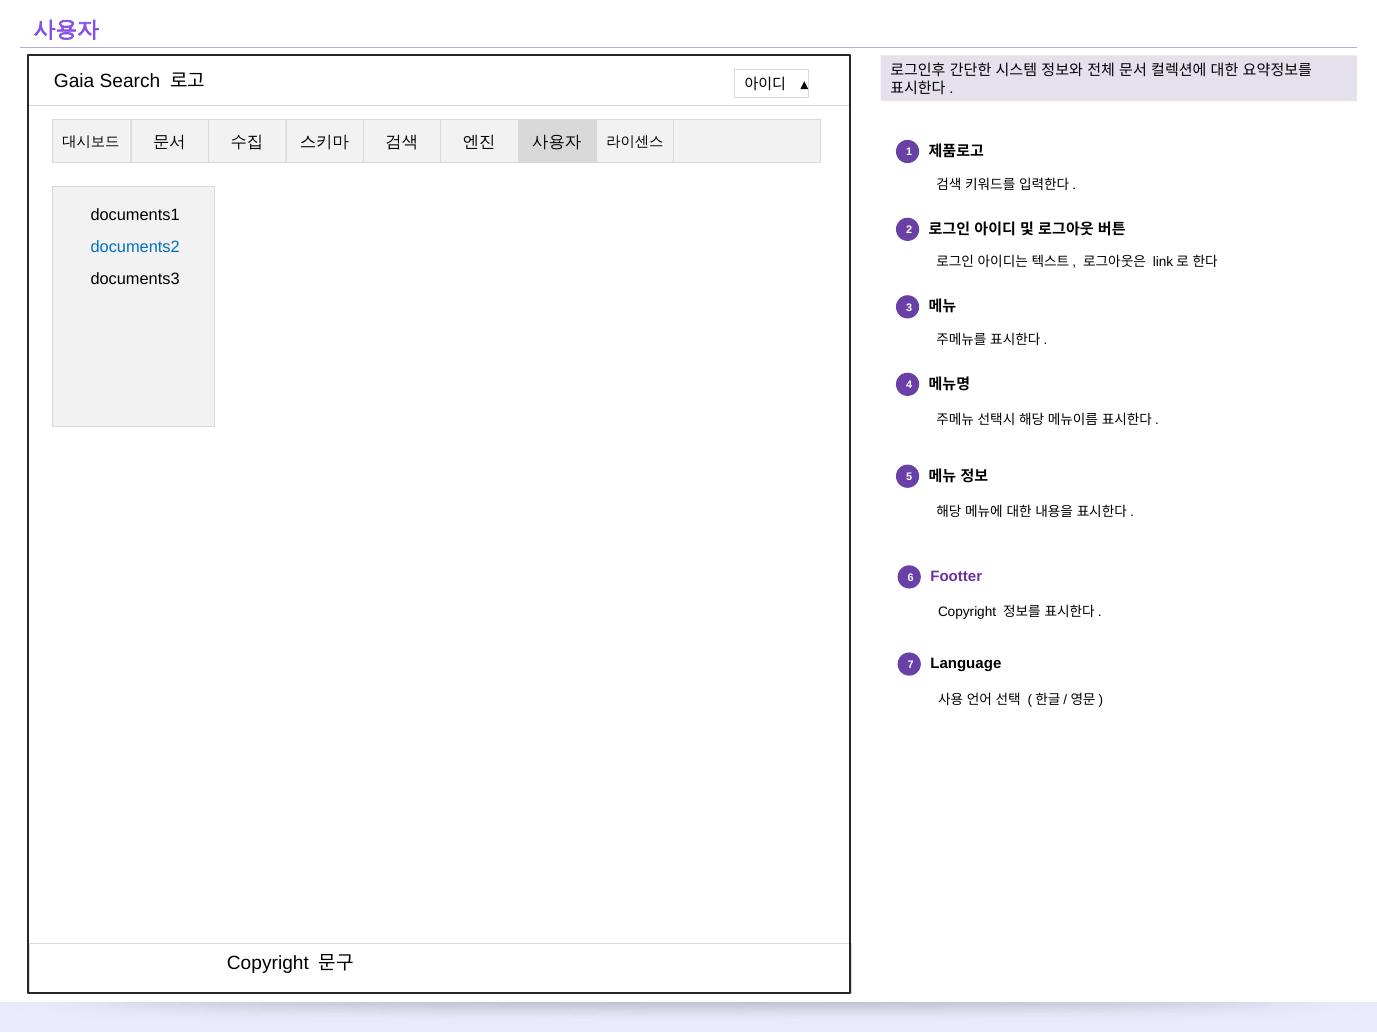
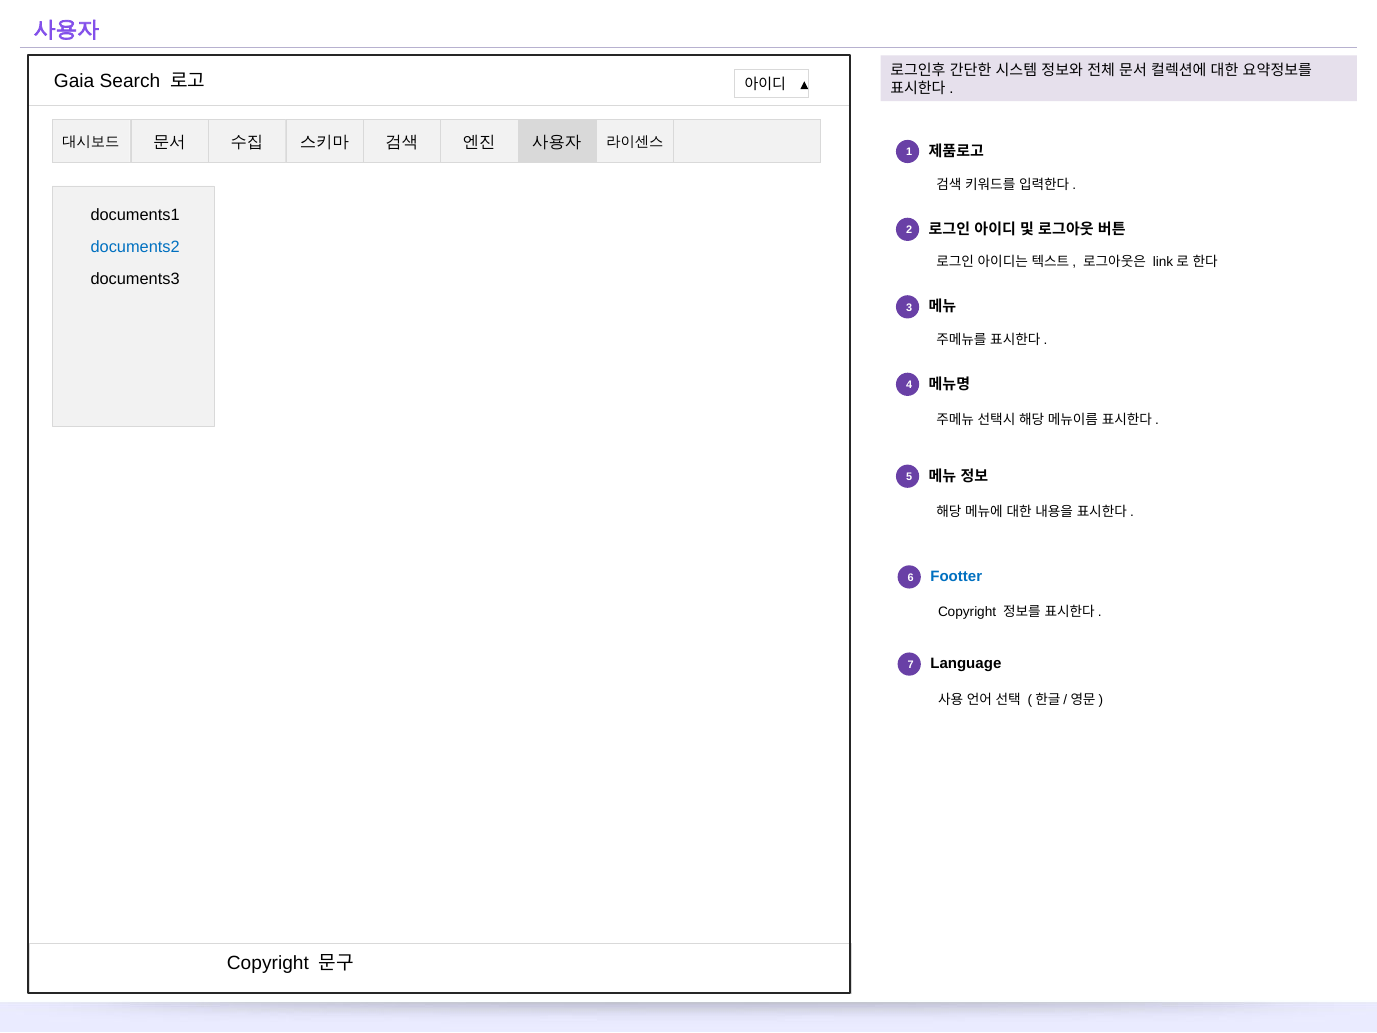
Footter colour: purple -> blue
